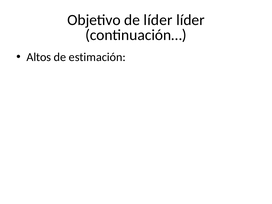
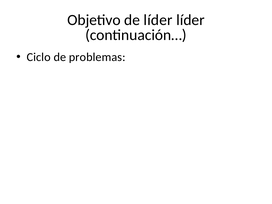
Altos: Altos -> Ciclo
estimación: estimación -> problemas
